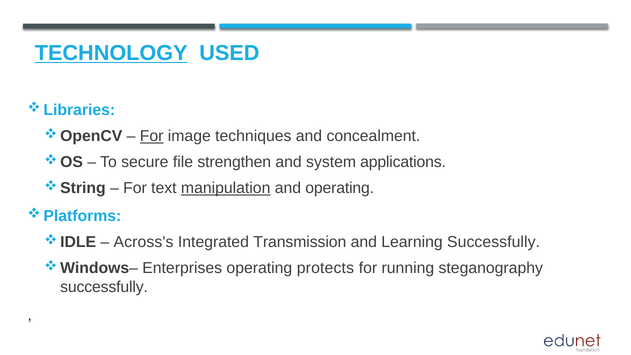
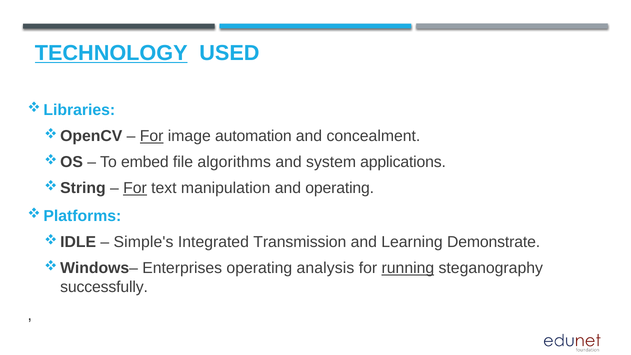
techniques: techniques -> automation
secure: secure -> embed
strengthen: strengthen -> algorithms
For at (135, 188) underline: none -> present
manipulation underline: present -> none
Across's: Across's -> Simple's
Learning Successfully: Successfully -> Demonstrate
protects: protects -> analysis
running underline: none -> present
